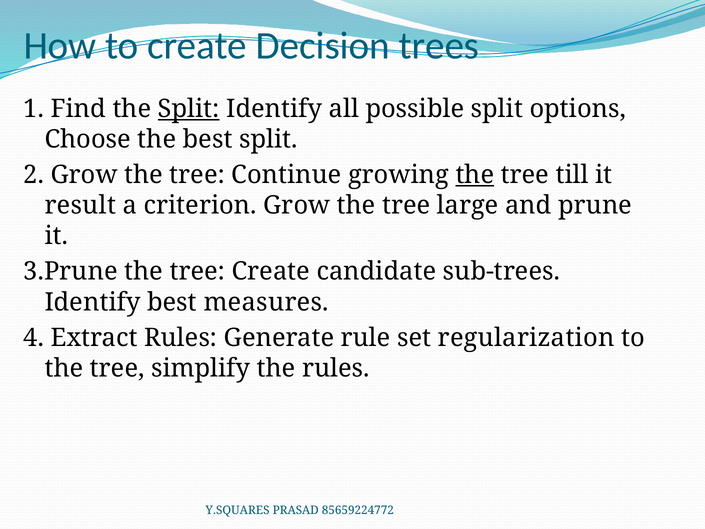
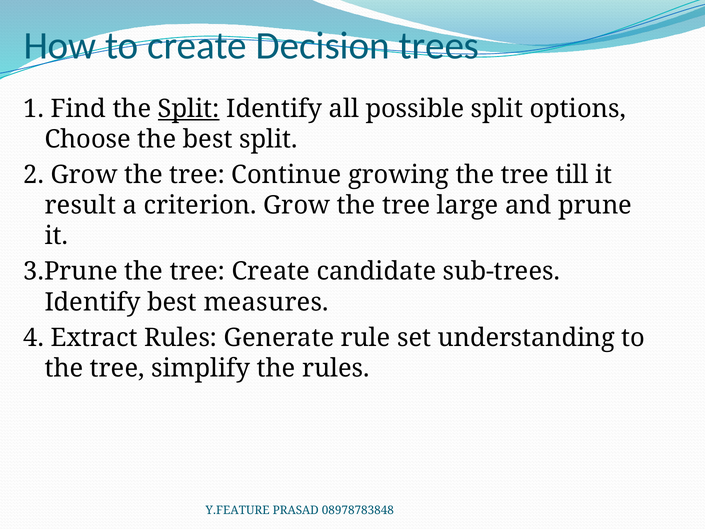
the at (475, 175) underline: present -> none
regularization: regularization -> understanding
Y.SQUARES: Y.SQUARES -> Y.FEATURE
85659224772: 85659224772 -> 08978783848
